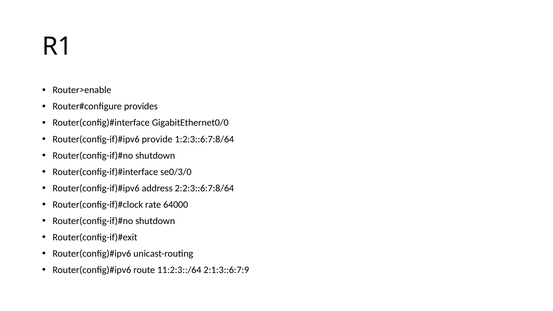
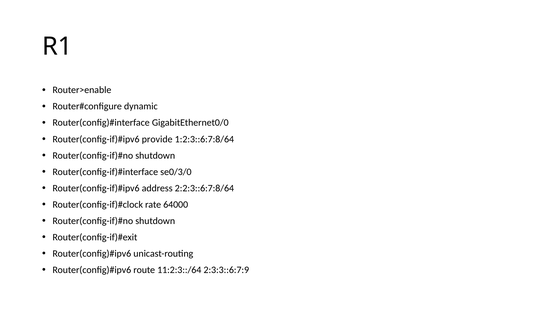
provides: provides -> dynamic
2:1:3::6:7:9: 2:1:3::6:7:9 -> 2:3:3::6:7:9
